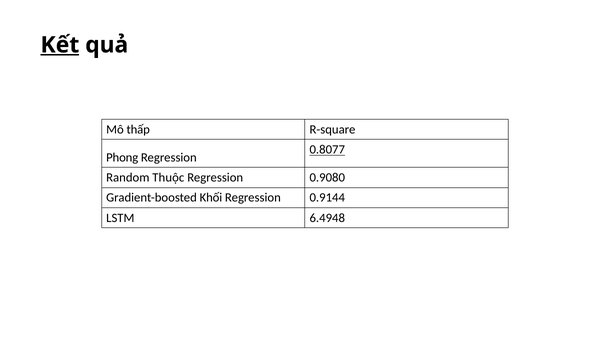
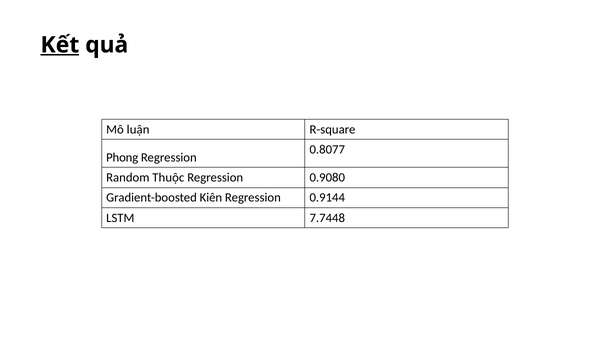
thấp: thấp -> luận
0.8077 underline: present -> none
Khối: Khối -> Kiên
6.4948: 6.4948 -> 7.7448
